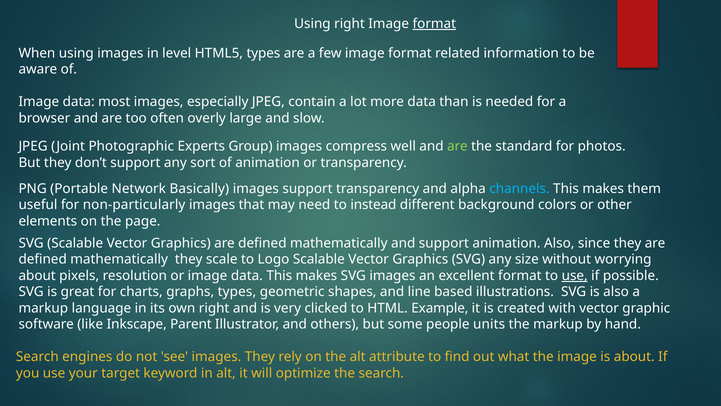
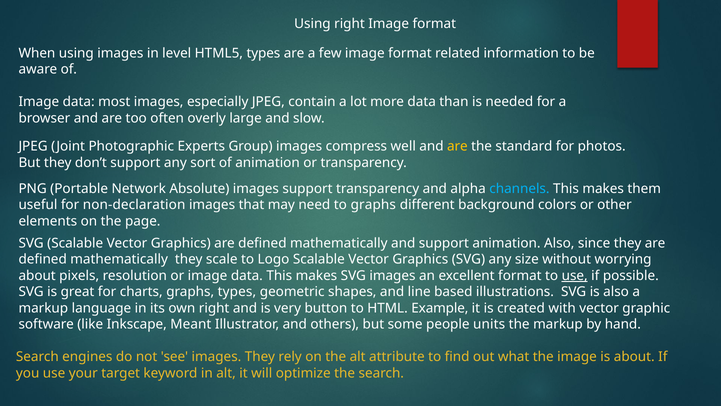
format at (434, 24) underline: present -> none
are at (457, 146) colour: light green -> yellow
Basically: Basically -> Absolute
non-particularly: non-particularly -> non-declaration
to instead: instead -> graphs
clicked: clicked -> button
Parent: Parent -> Meant
